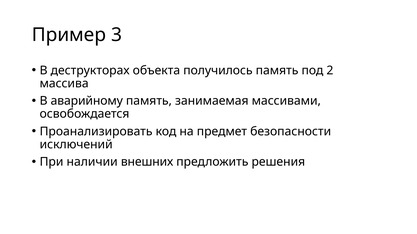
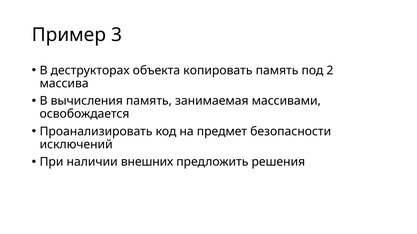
получилось: получилось -> копировать
аварийному: аварийному -> вычисления
